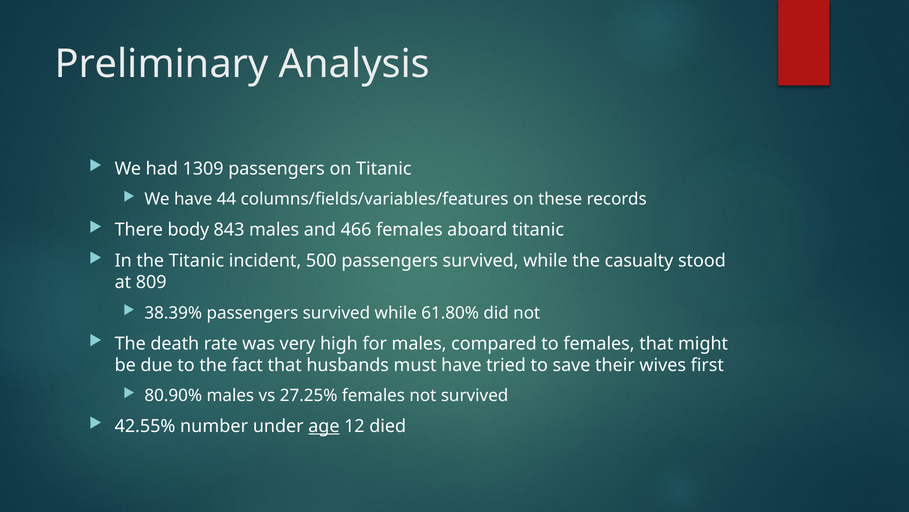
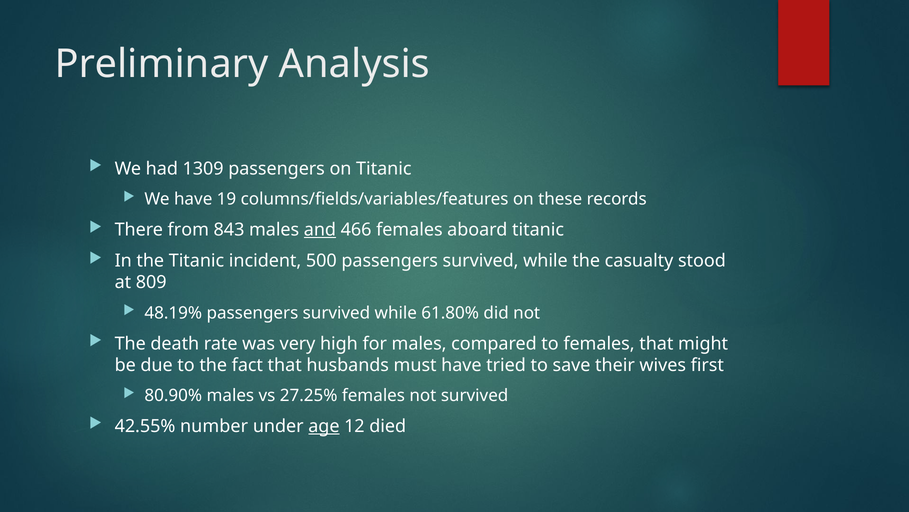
44: 44 -> 19
body: body -> from
and underline: none -> present
38.39%: 38.39% -> 48.19%
